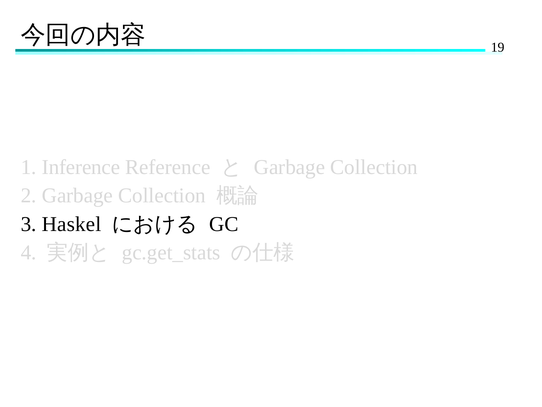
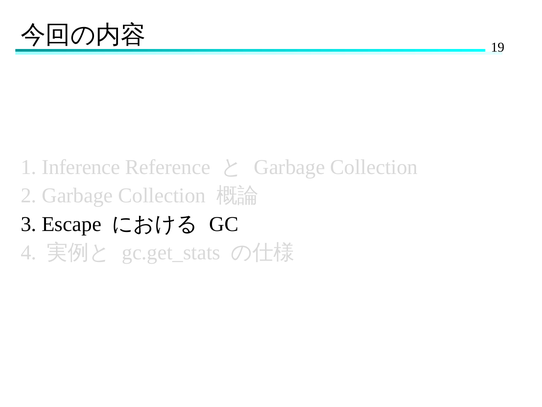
Haskel: Haskel -> Escape
